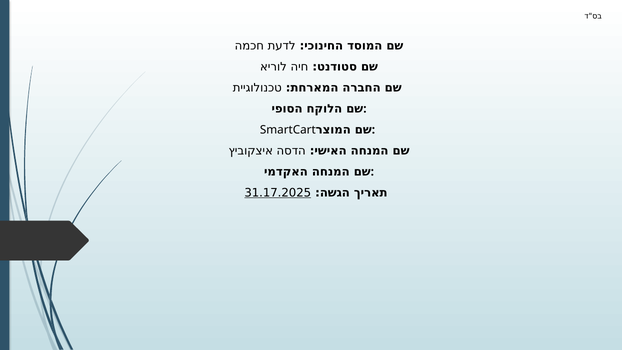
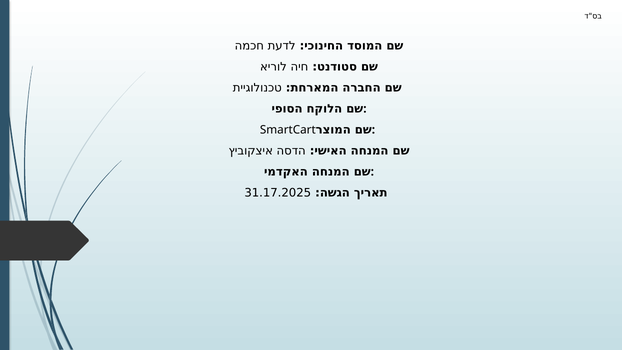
31.17.2025 underline: present -> none
